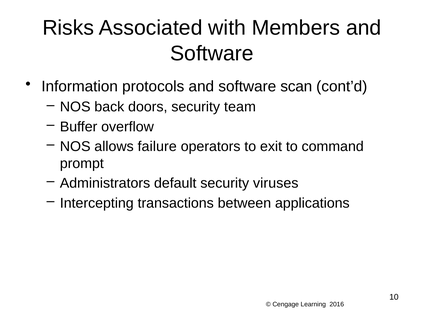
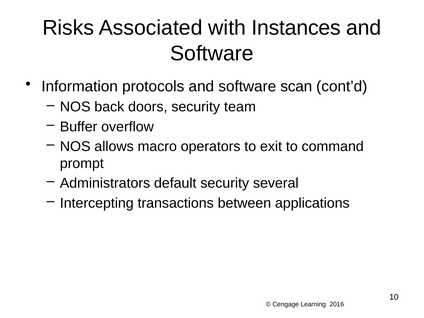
Members: Members -> Instances
failure: failure -> macro
viruses: viruses -> several
